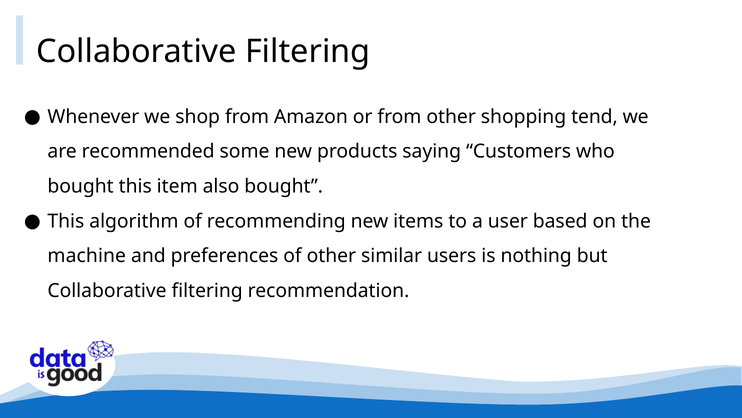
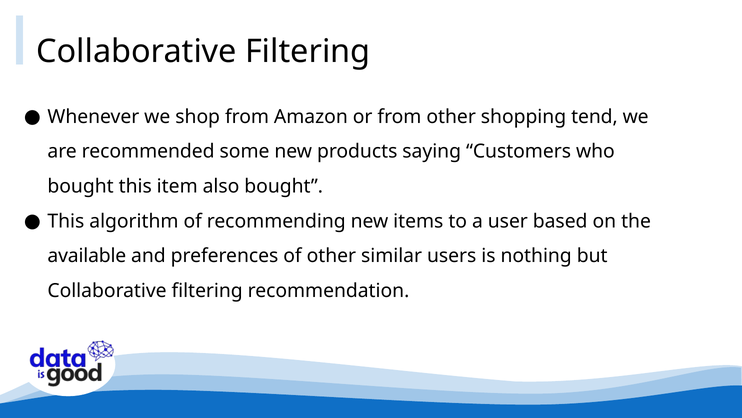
machine: machine -> available
